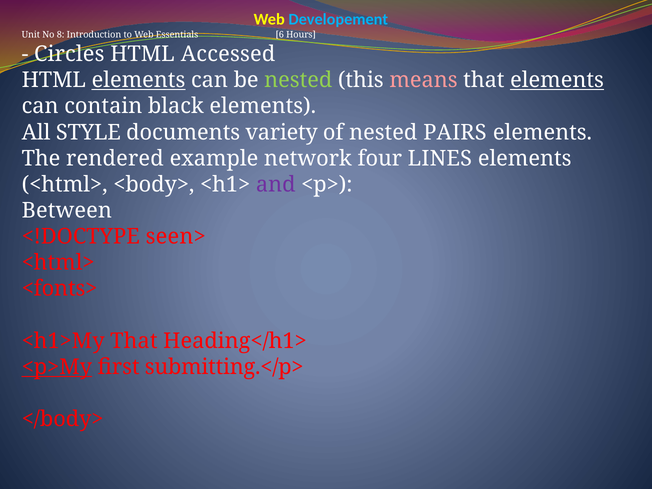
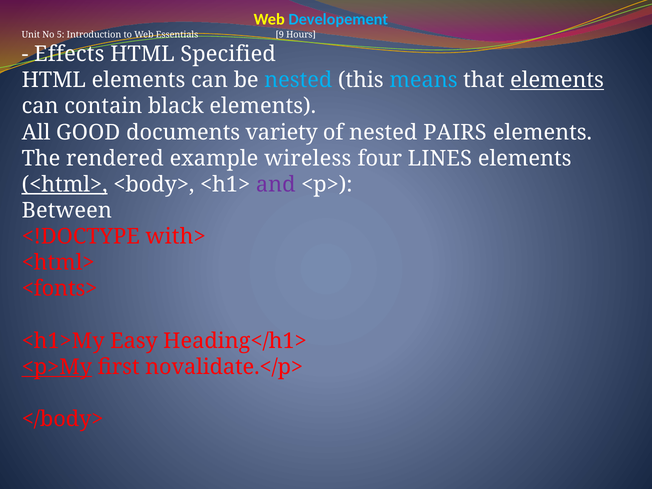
8: 8 -> 5
6: 6 -> 9
Circles: Circles -> Effects
Accessed: Accessed -> Specified
elements at (139, 80) underline: present -> none
nested at (298, 80) colour: light green -> light blue
means colour: pink -> light blue
STYLE: STYLE -> GOOD
network: network -> wireless
<html> at (65, 184) underline: none -> present
seen>: seen> -> with>
<h1>My That: That -> Easy
submitting.</p>: submitting.</p> -> novalidate.</p>
